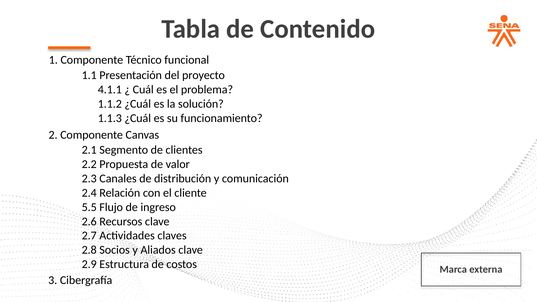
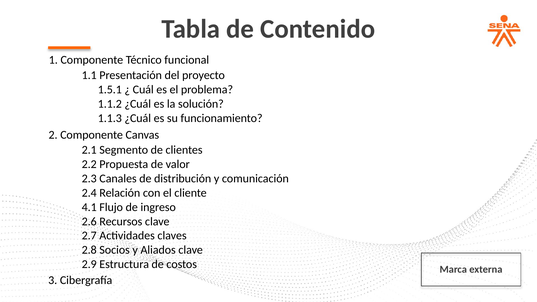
4.1.1: 4.1.1 -> 1.5.1
5.5: 5.5 -> 4.1
